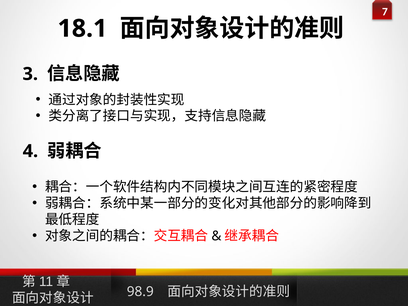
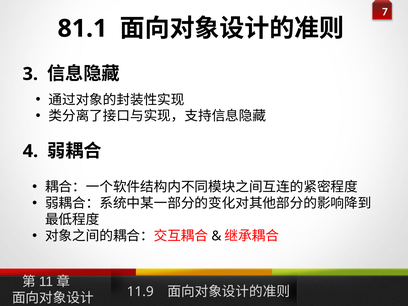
18.1: 18.1 -> 81.1
98.9: 98.9 -> 11.9
